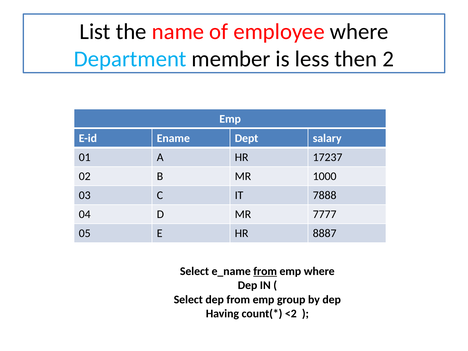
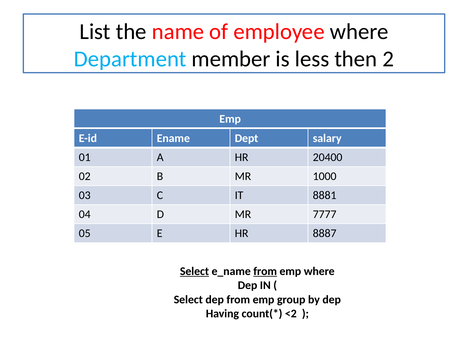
17237: 17237 -> 20400
7888: 7888 -> 8881
Select at (194, 271) underline: none -> present
